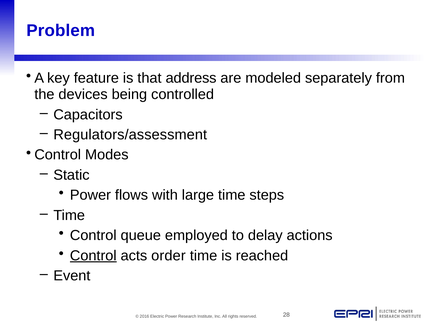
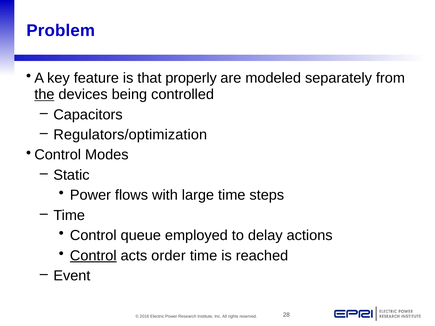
address: address -> properly
the underline: none -> present
Regulators/assessment: Regulators/assessment -> Regulators/optimization
